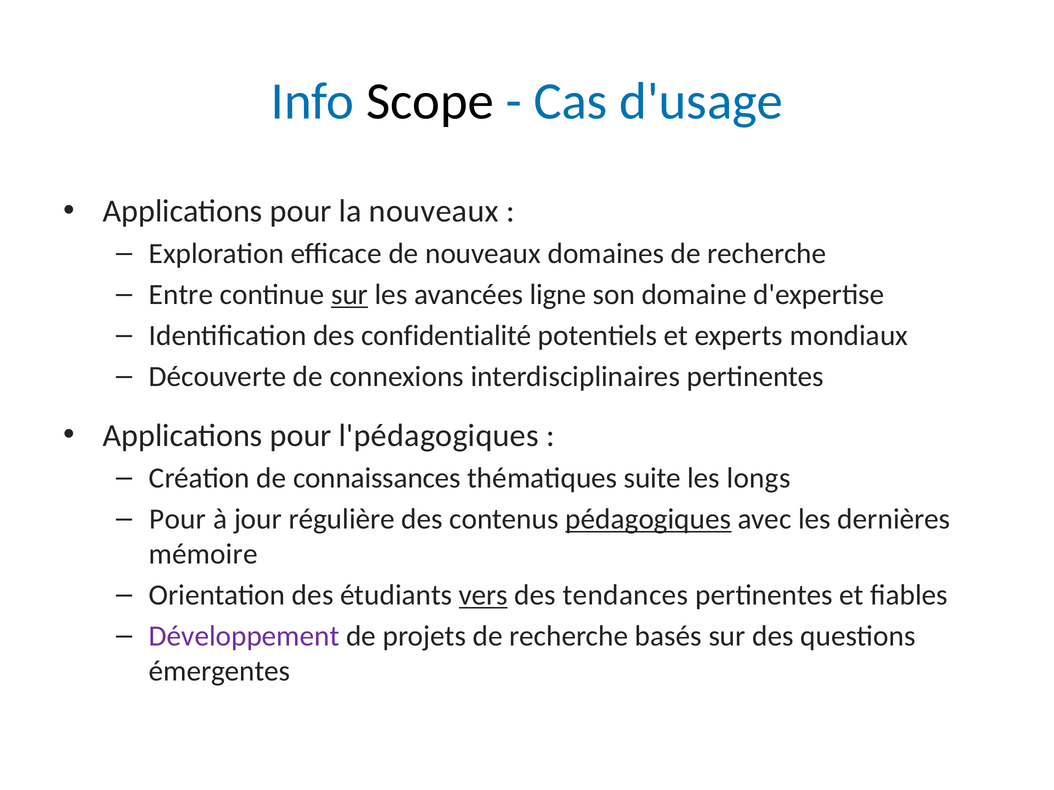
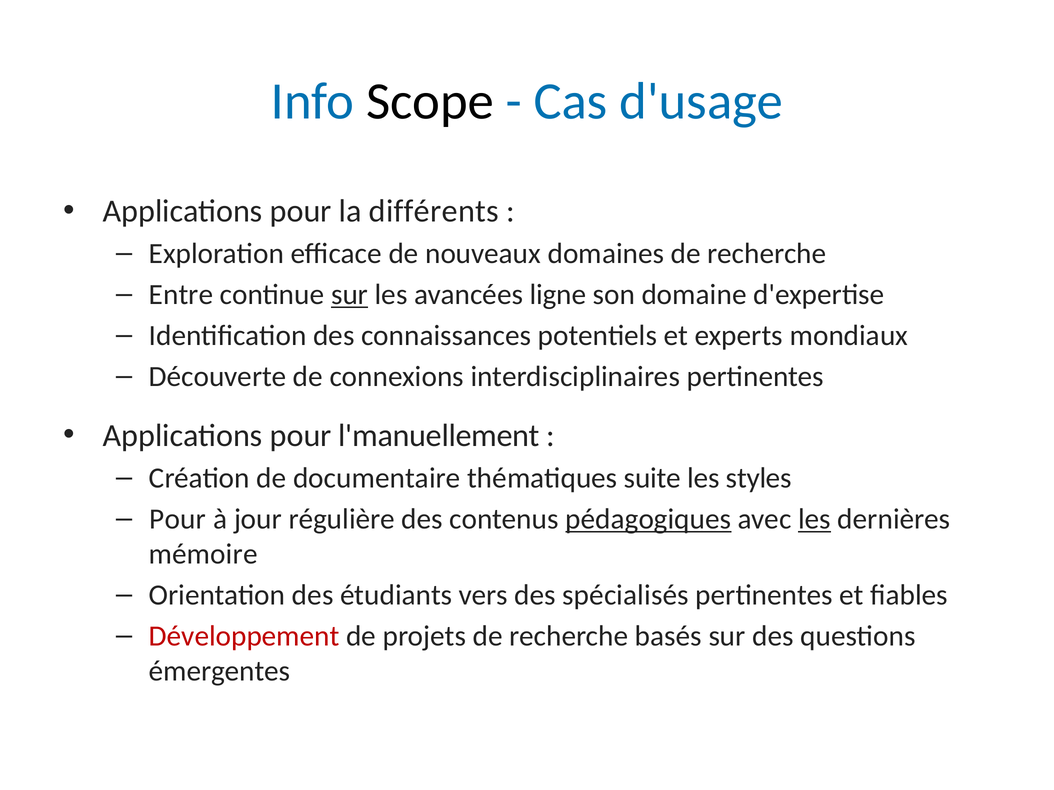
la nouveaux: nouveaux -> différents
confidentialité: confidentialité -> connaissances
l'pédagogiques: l'pédagogiques -> l'manuellement
connaissances: connaissances -> documentaire
longs: longs -> styles
les at (814, 519) underline: none -> present
vers underline: present -> none
tendances: tendances -> spécialisés
Développement colour: purple -> red
